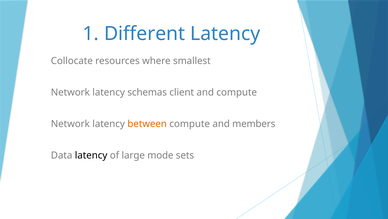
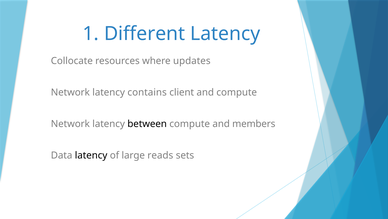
smallest: smallest -> updates
schemas: schemas -> contains
between colour: orange -> black
mode: mode -> reads
